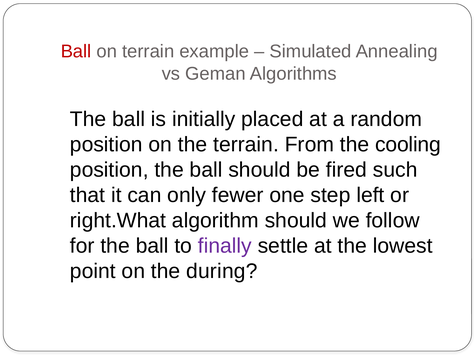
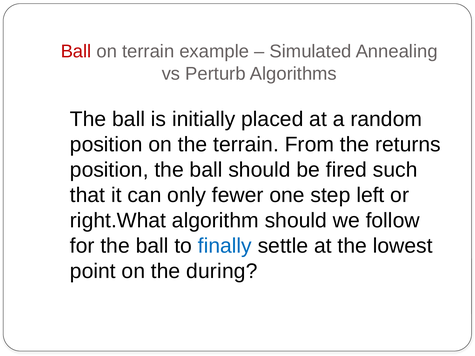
Geman: Geman -> Perturb
cooling: cooling -> returns
finally colour: purple -> blue
